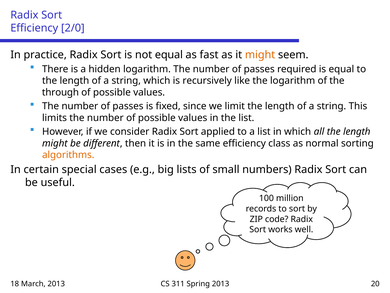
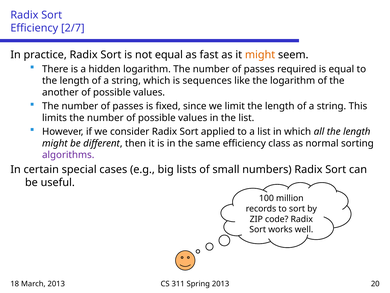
2/0: 2/0 -> 2/7
recursively: recursively -> sequences
through: through -> another
algorithms colour: orange -> purple
